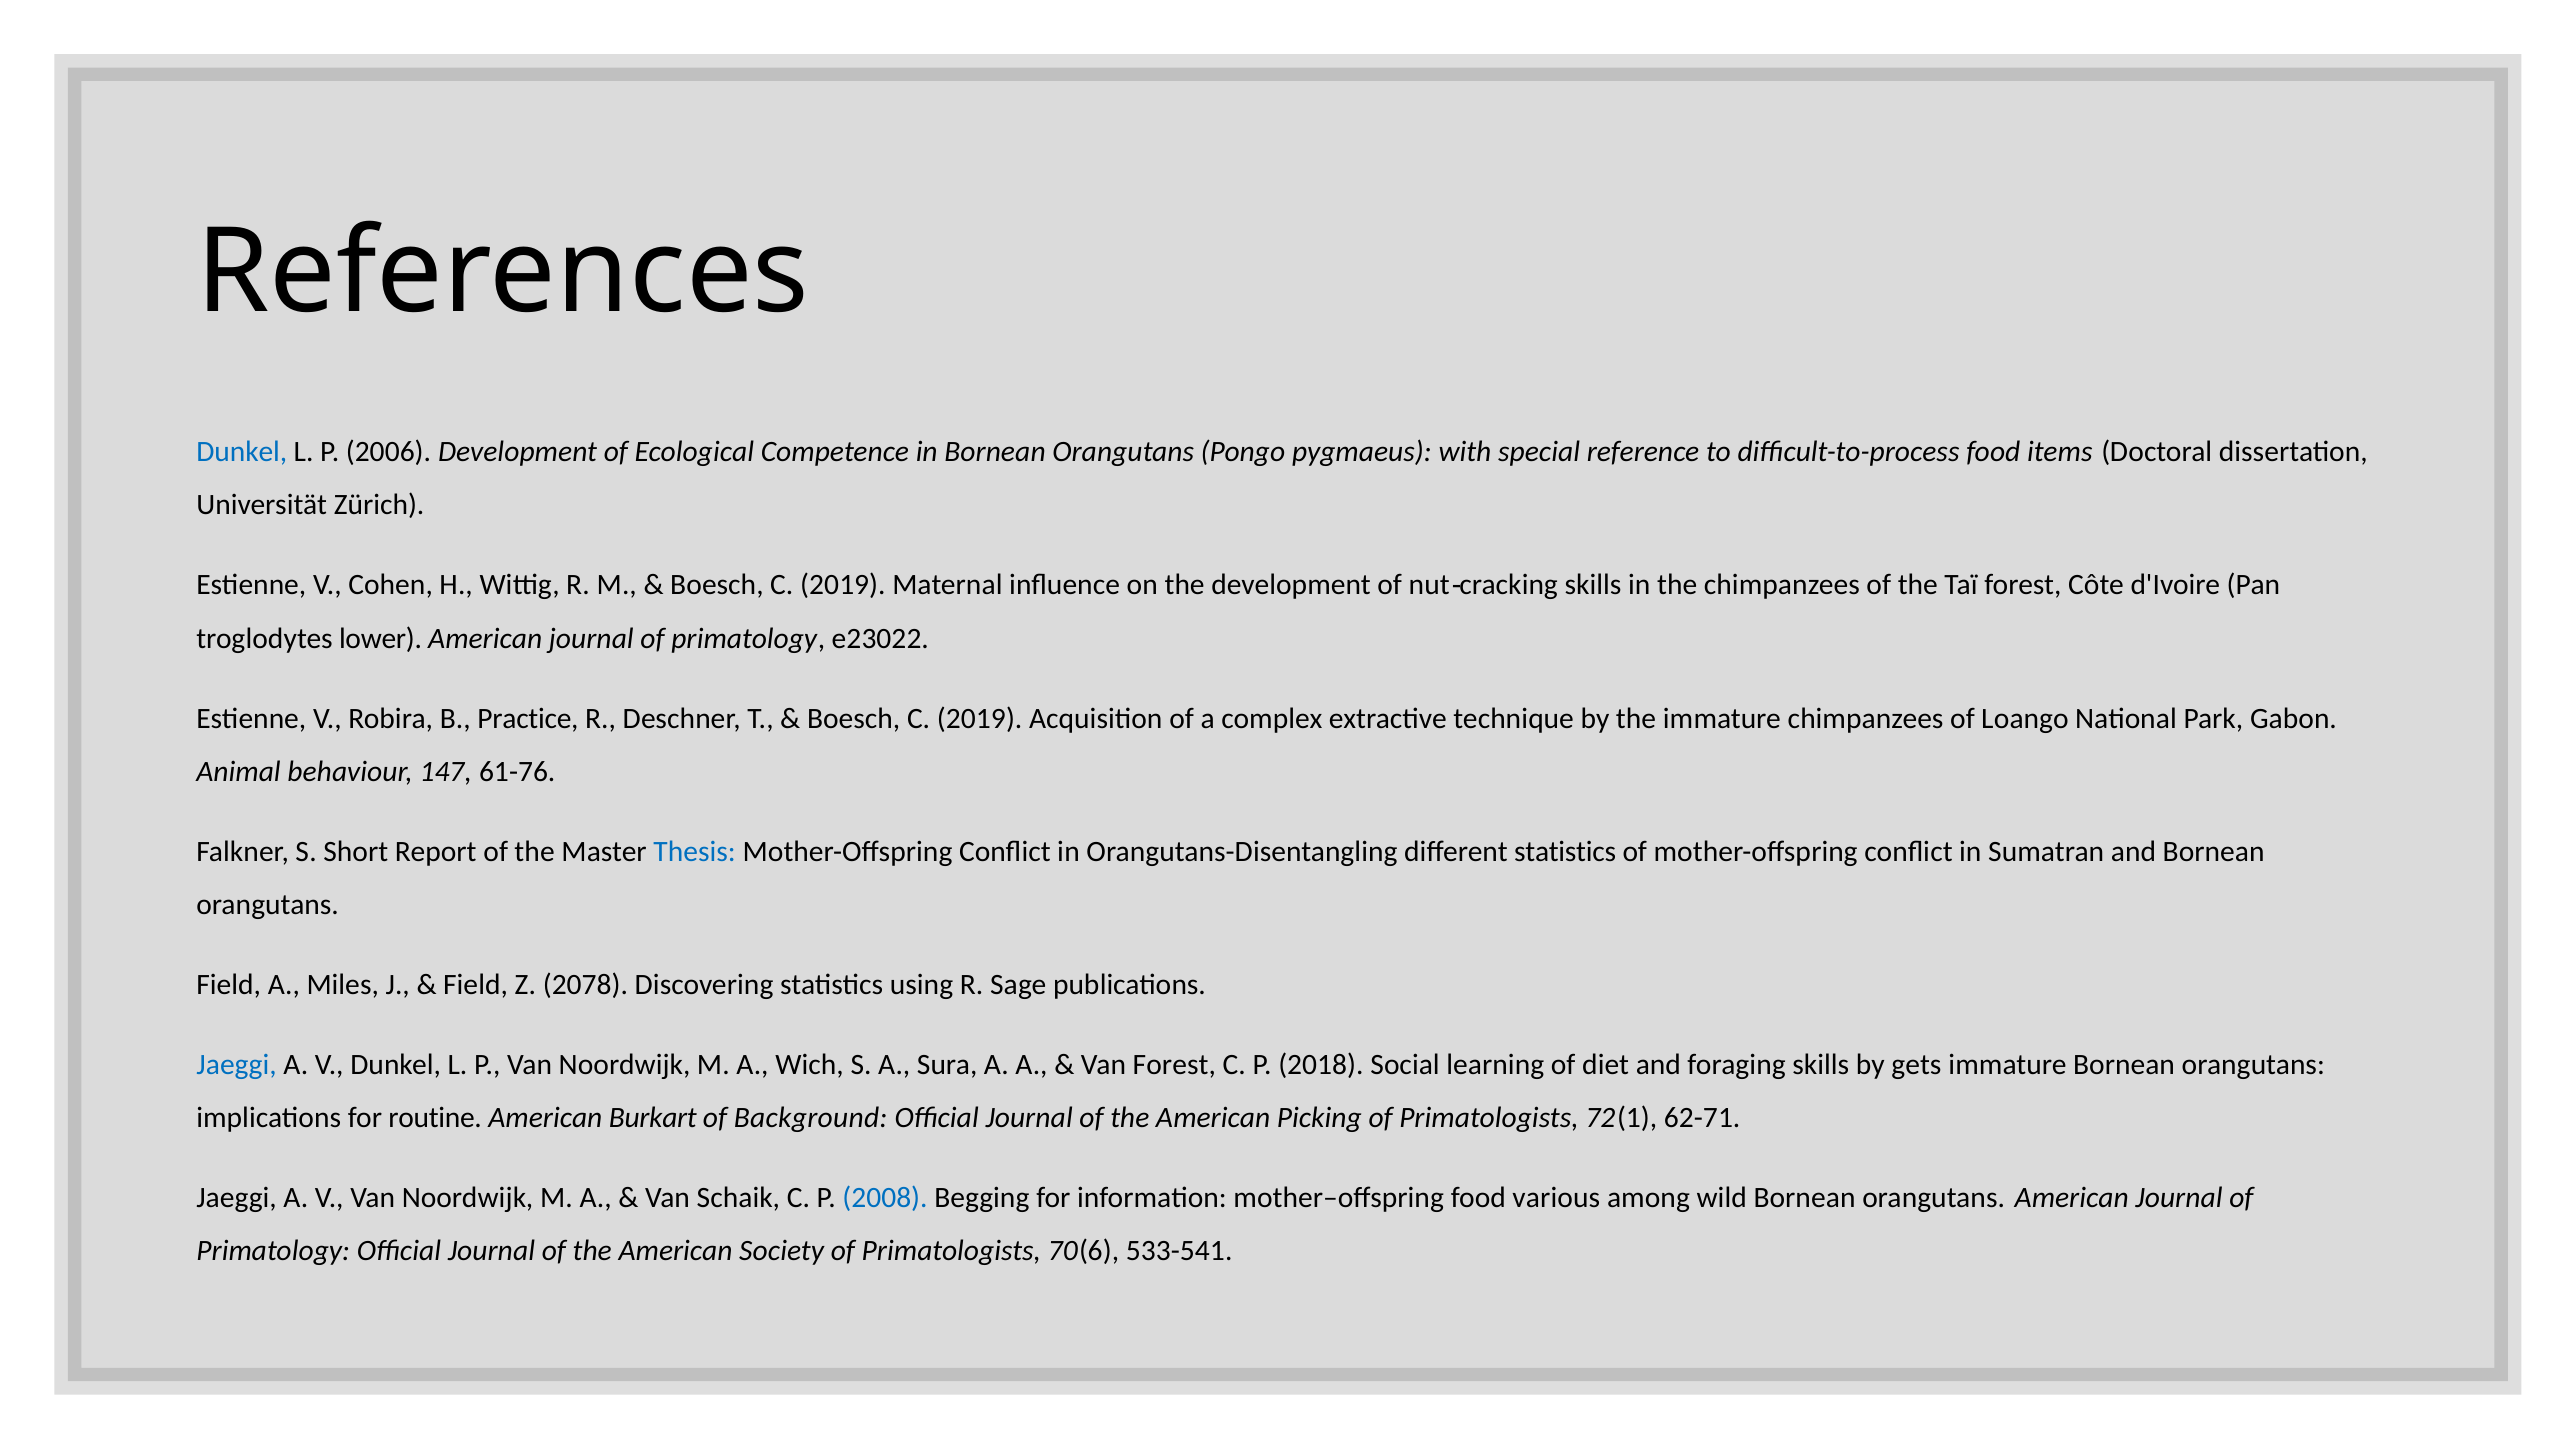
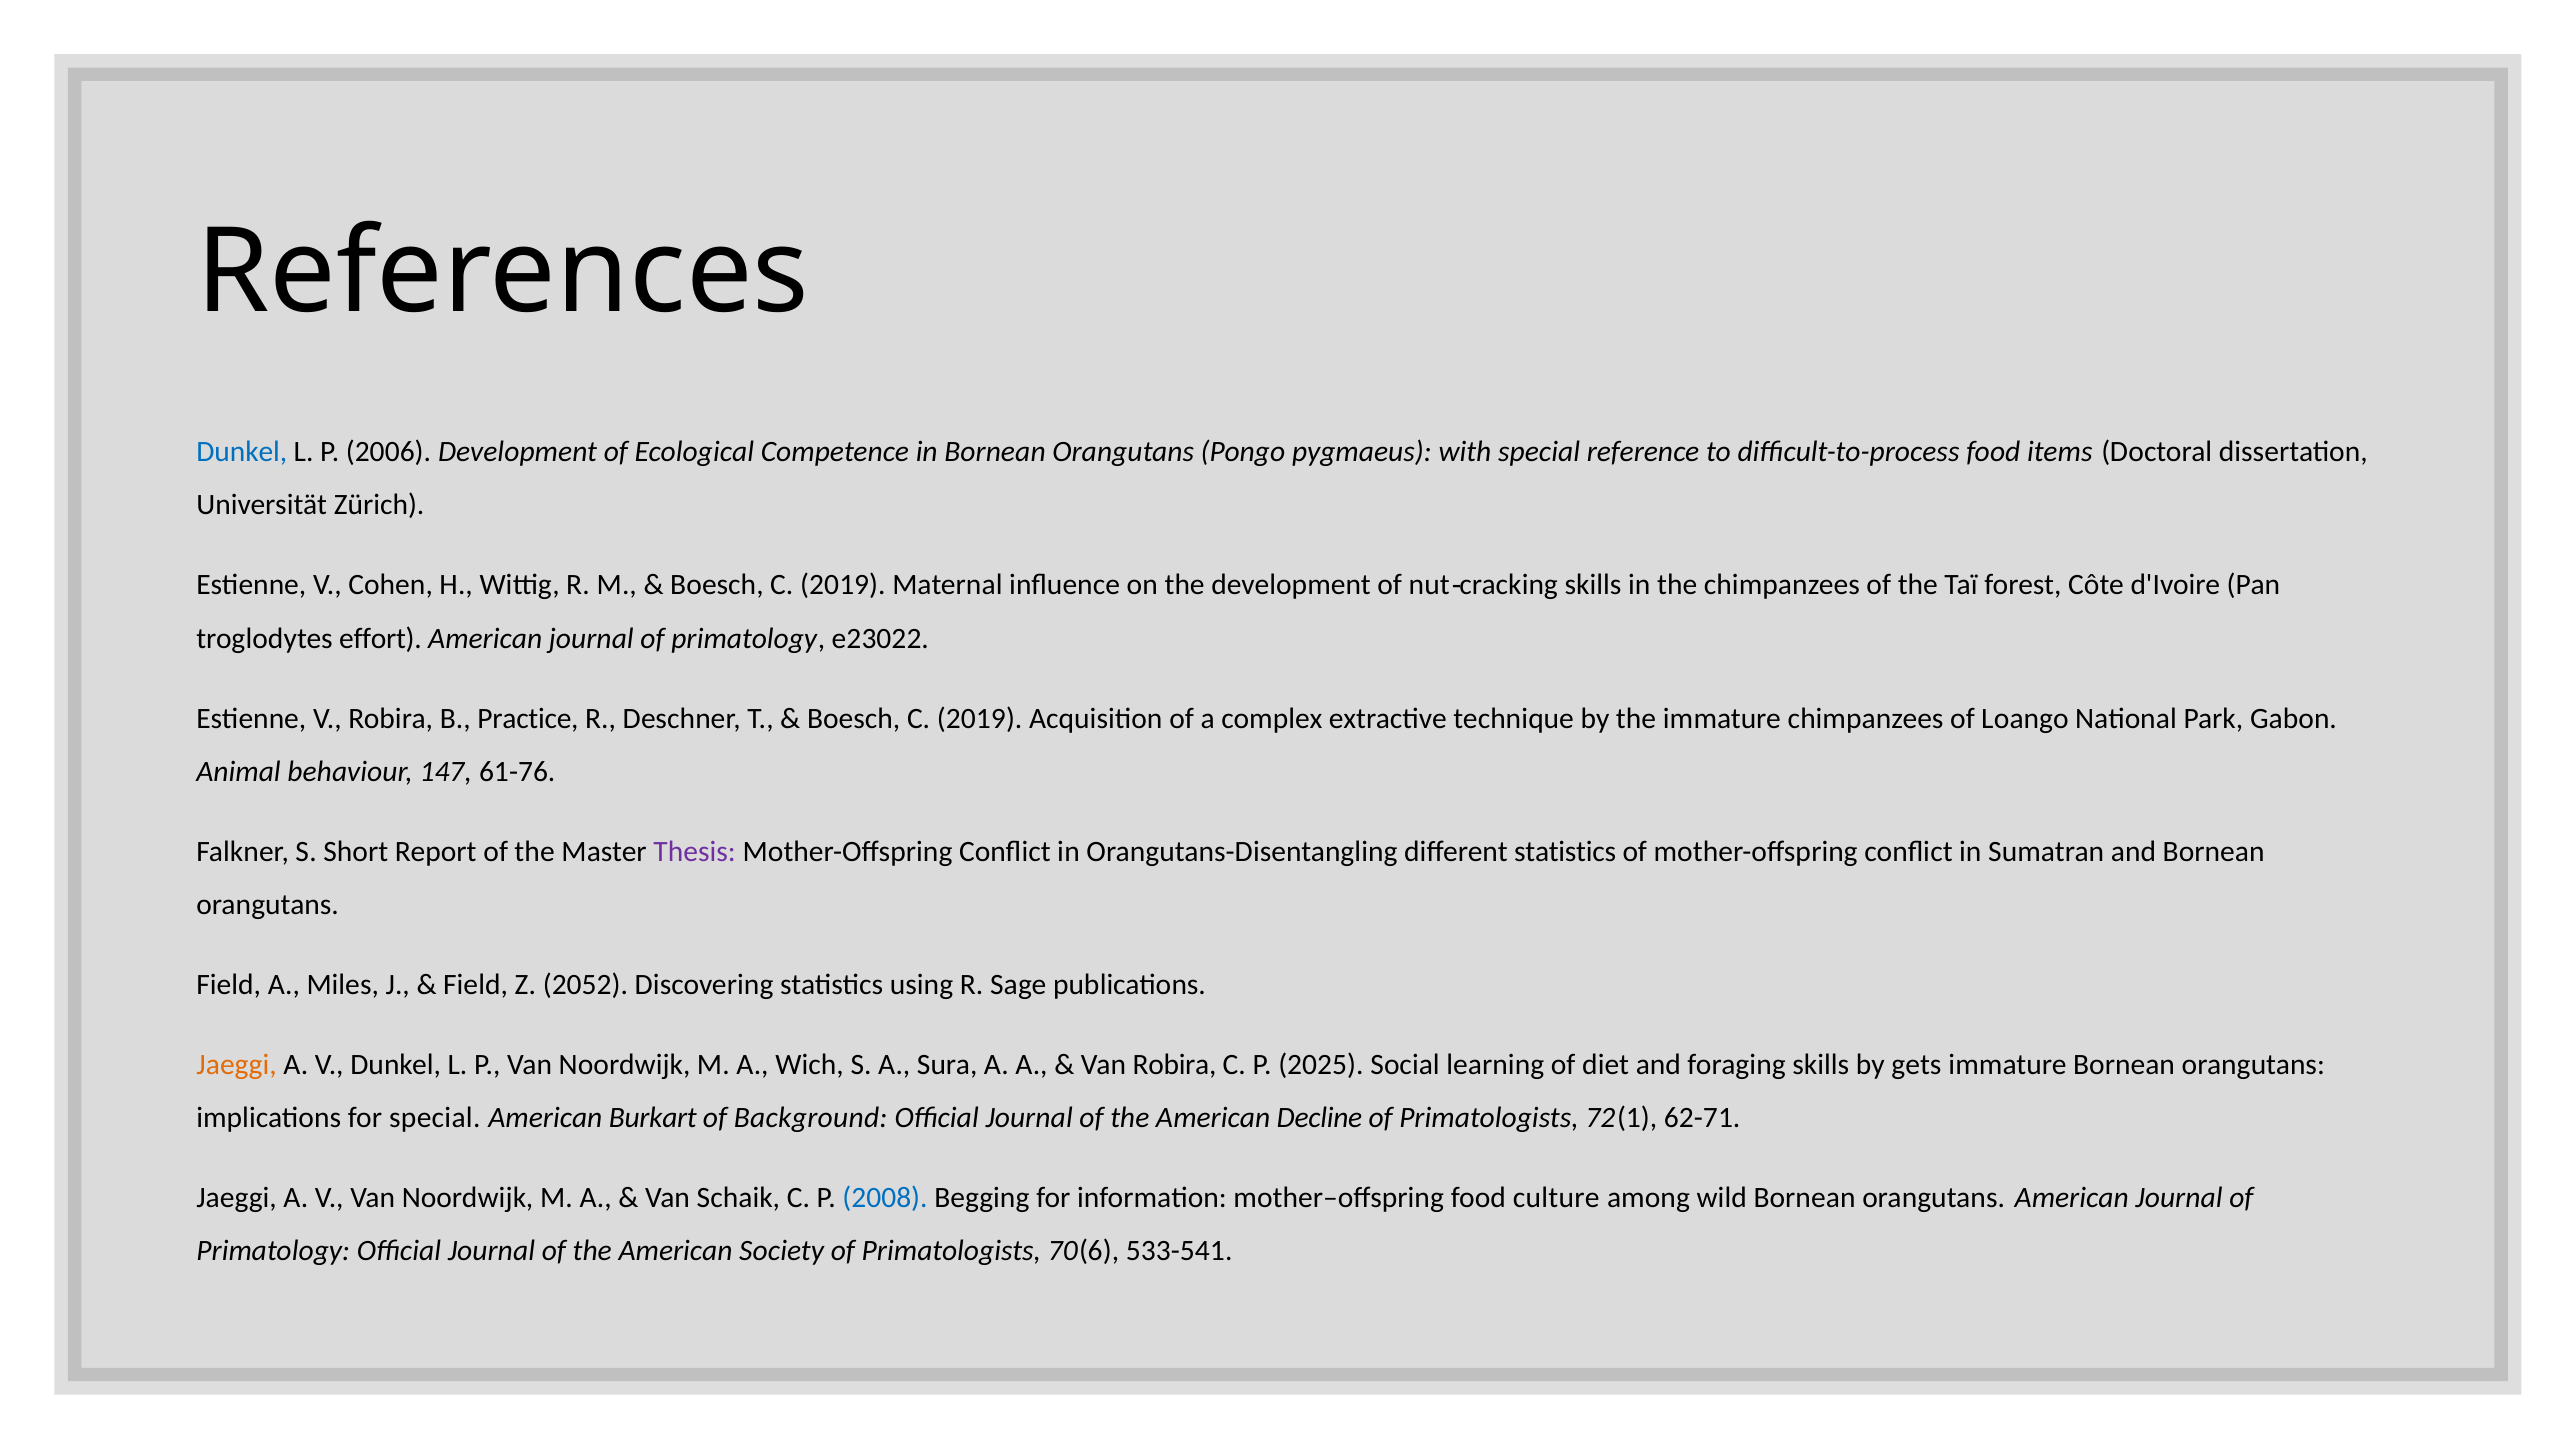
lower: lower -> effort
Thesis colour: blue -> purple
2078: 2078 -> 2052
Jaeggi at (237, 1065) colour: blue -> orange
Van Forest: Forest -> Robira
2018: 2018 -> 2025
for routine: routine -> special
Picking: Picking -> Decline
various: various -> culture
